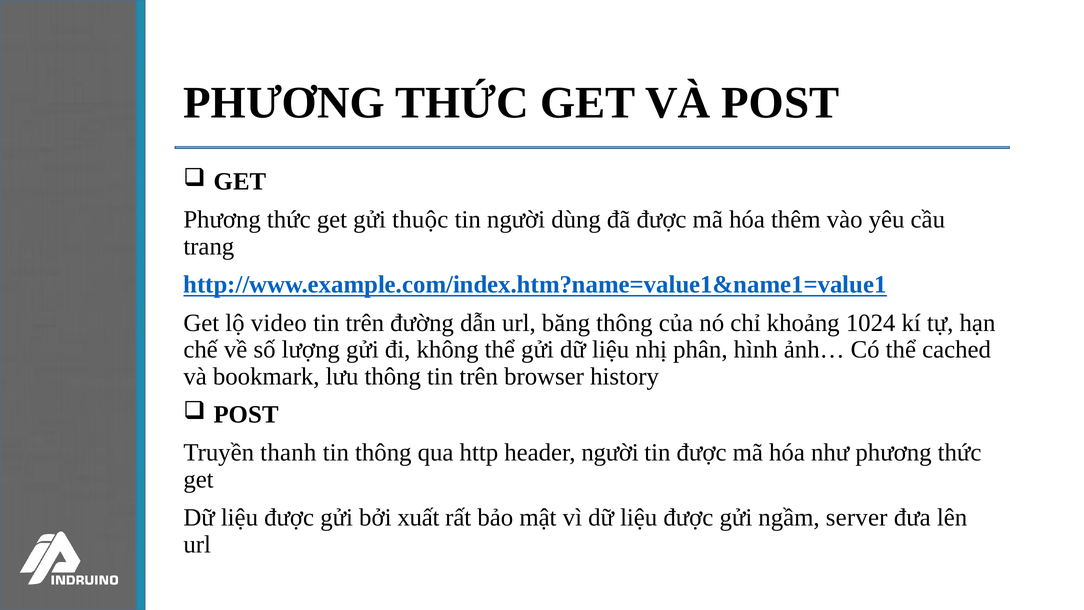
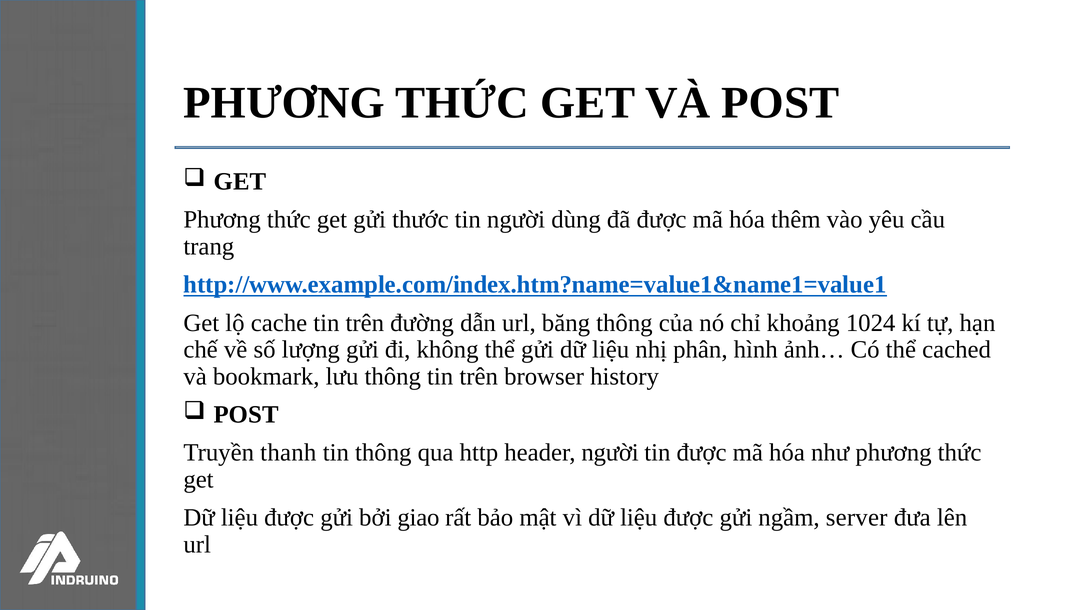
thuộc: thuộc -> thước
video: video -> cache
xuất: xuất -> giao
